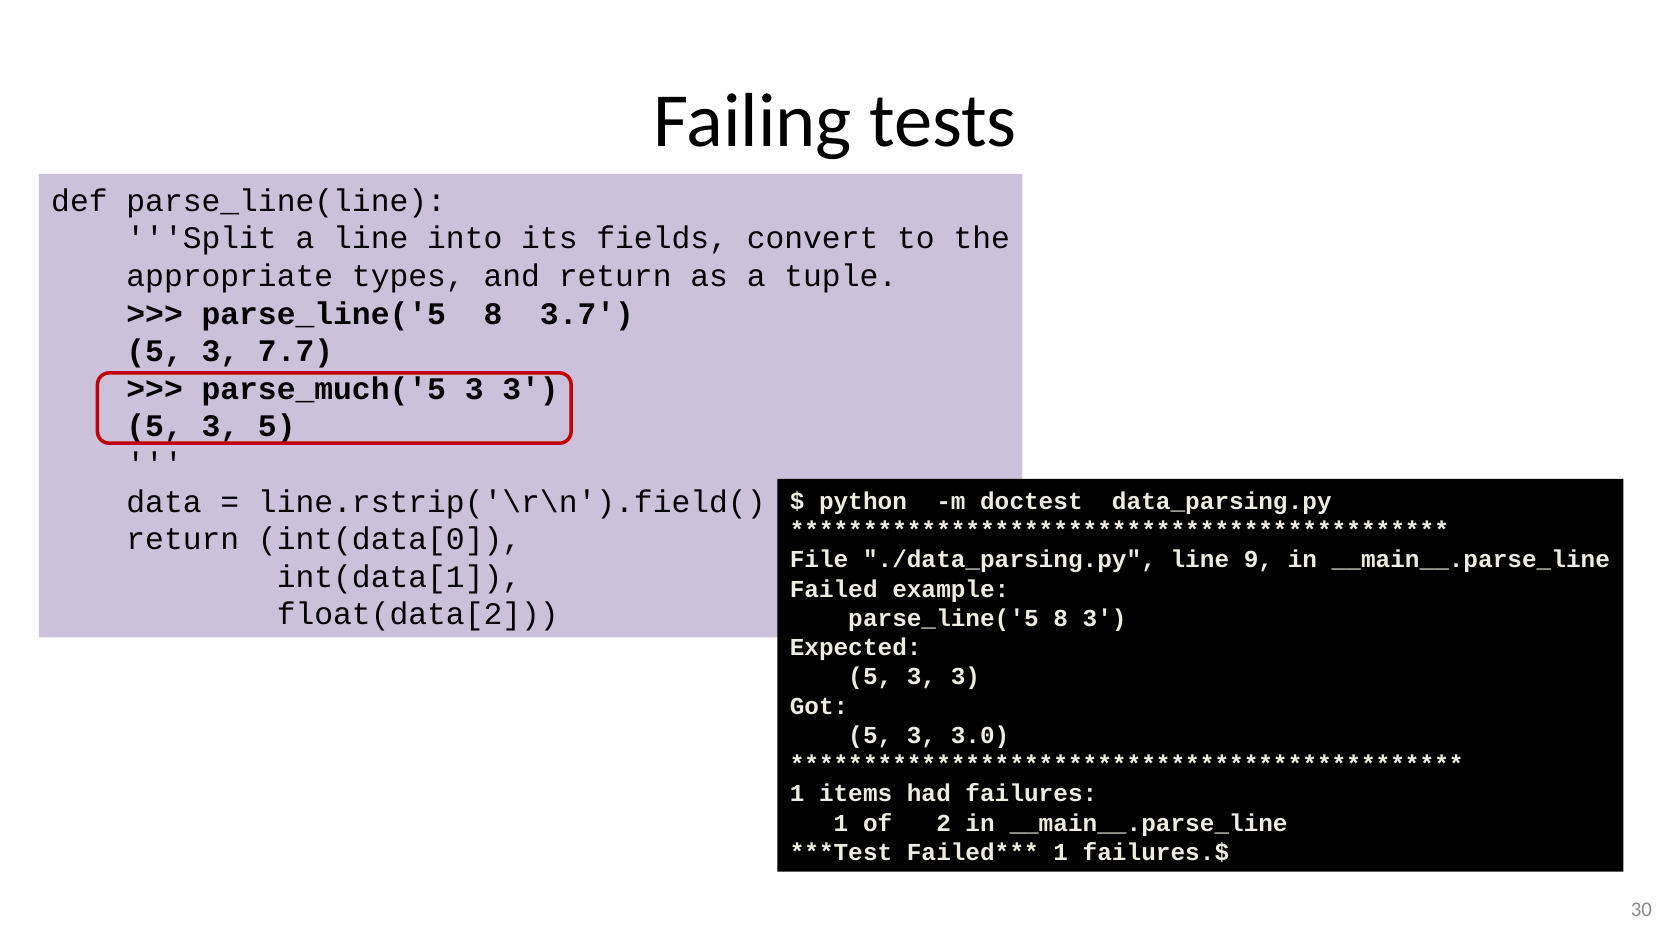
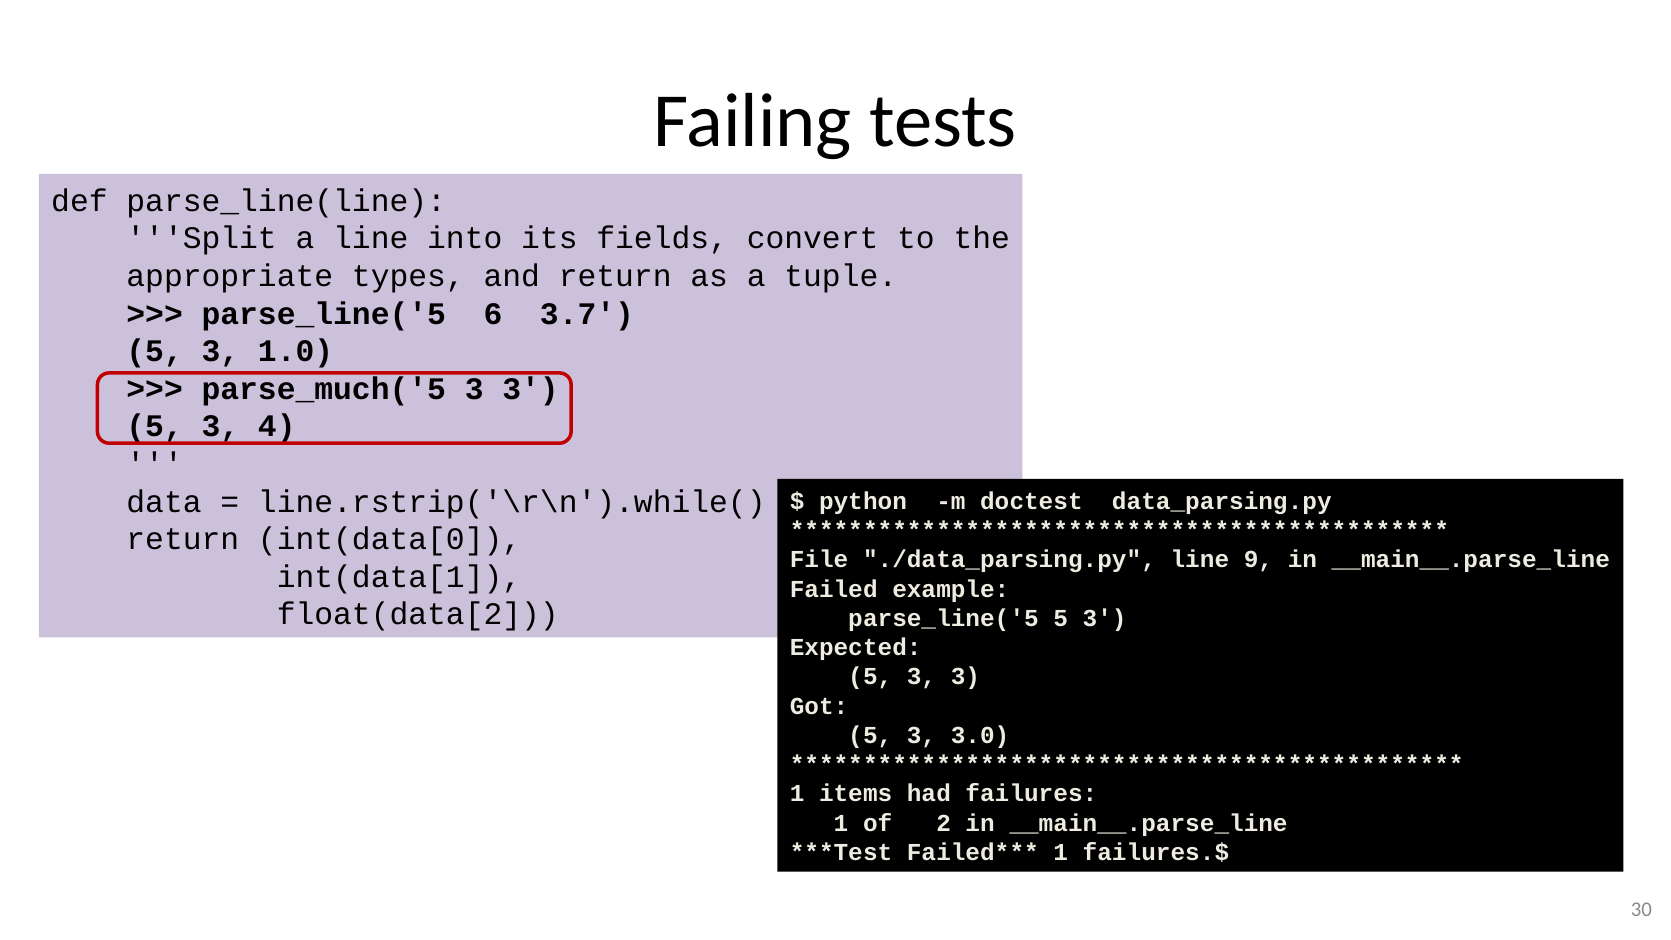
8 at (493, 314): 8 -> 6
7.7: 7.7 -> 1.0
5 3 5: 5 -> 4
line.rstrip('\r\n').field(: line.rstrip('\r\n').field( -> line.rstrip('\r\n').while(
8 at (1061, 618): 8 -> 5
